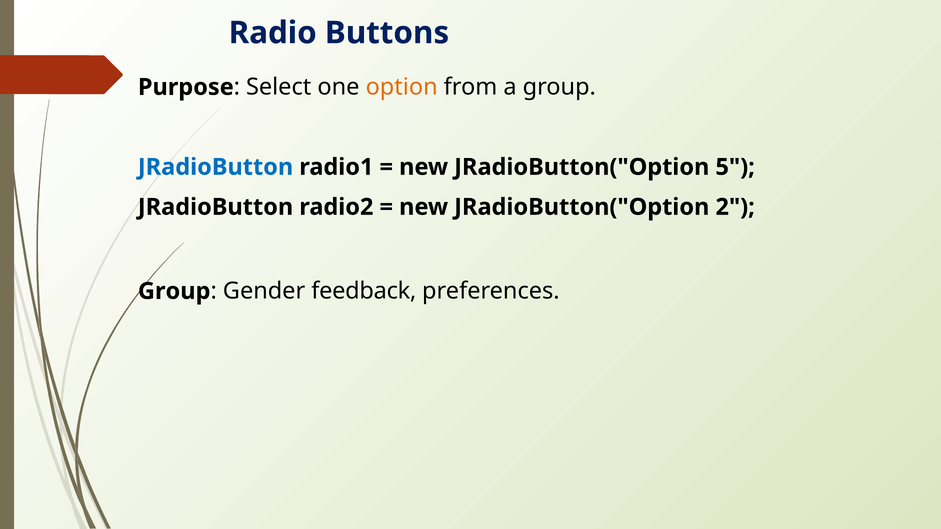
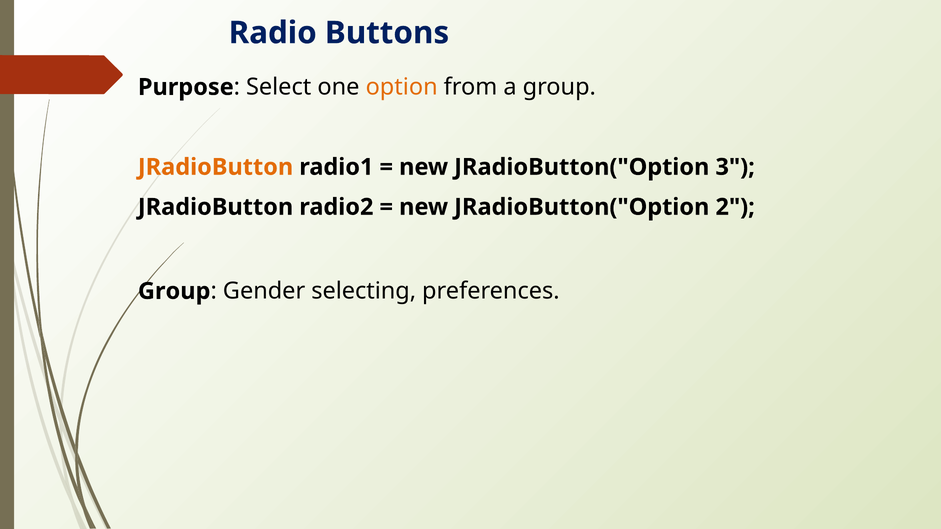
JRadioButton at (216, 167) colour: blue -> orange
5: 5 -> 3
feedback: feedback -> selecting
